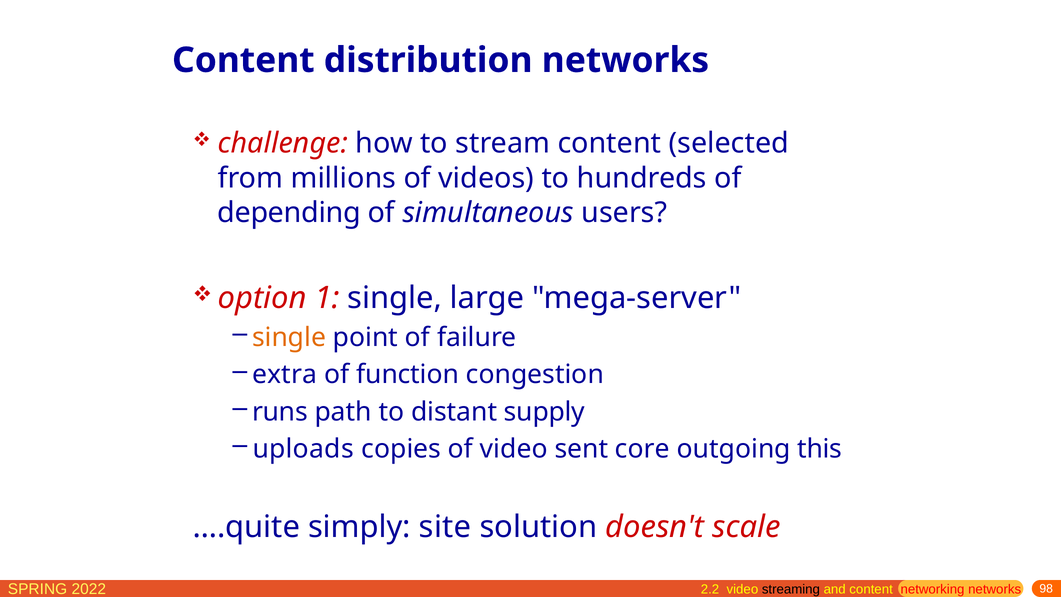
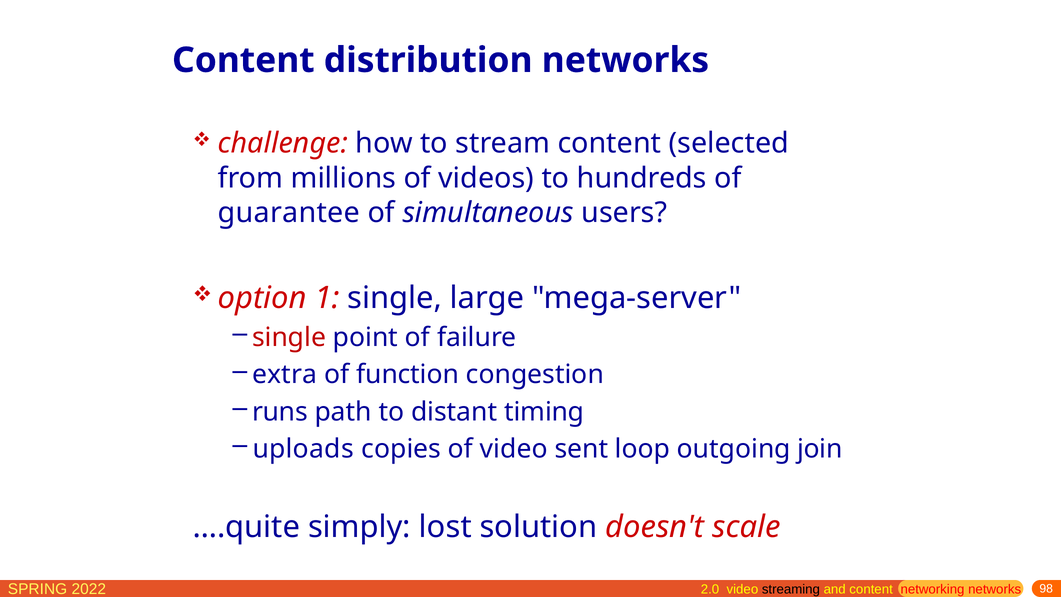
depending: depending -> guarantee
single at (289, 337) colour: orange -> red
supply: supply -> timing
core: core -> loop
this: this -> join
site: site -> lost
2.2: 2.2 -> 2.0
